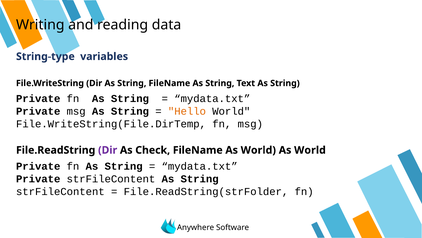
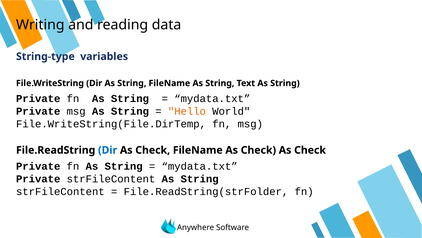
Dir at (108, 150) colour: purple -> blue
FileName As World: World -> Check
World at (310, 150): World -> Check
